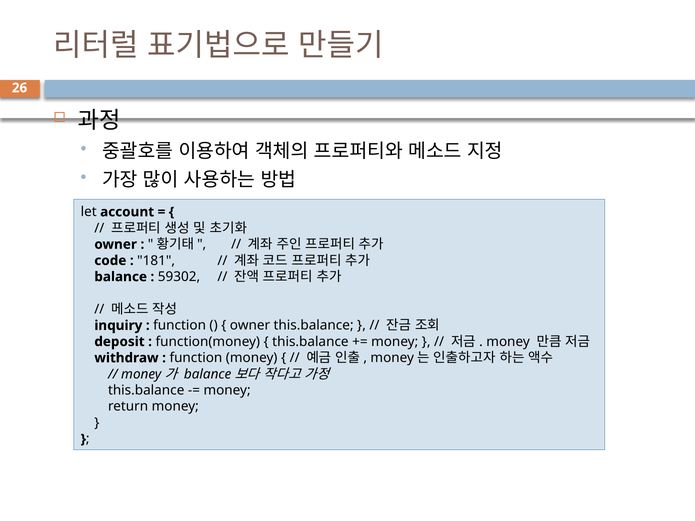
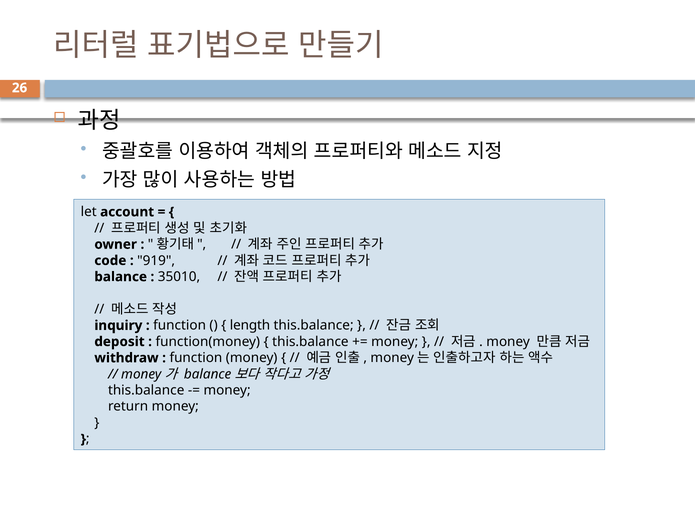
181: 181 -> 919
59302: 59302 -> 35010
owner at (250, 326): owner -> length
